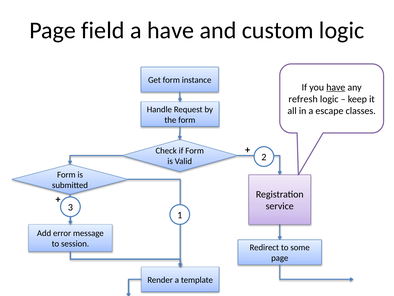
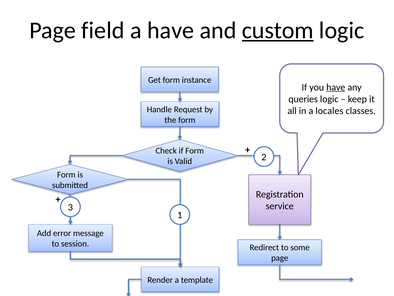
custom underline: none -> present
refresh: refresh -> queries
escape: escape -> locales
